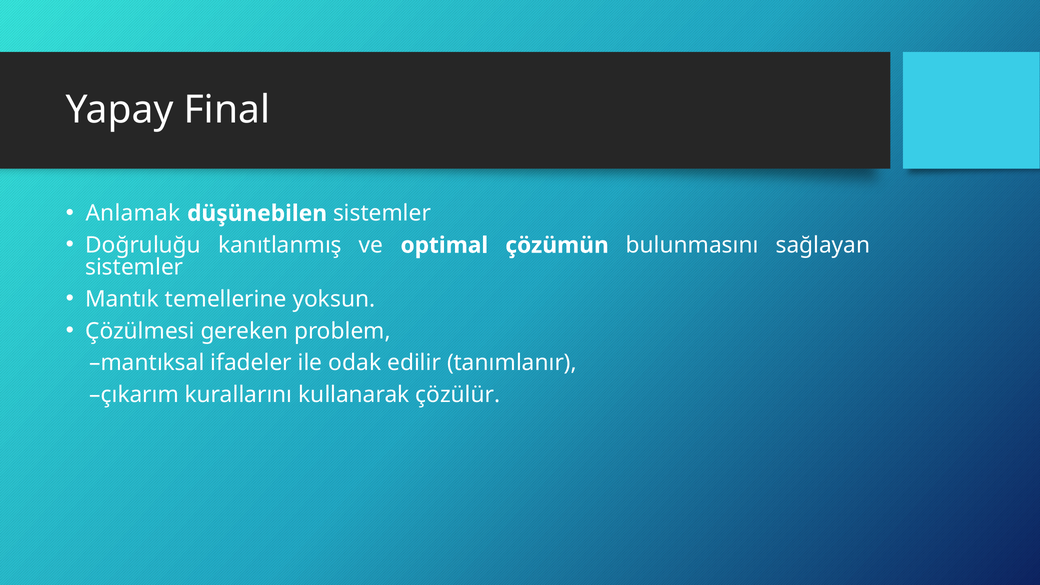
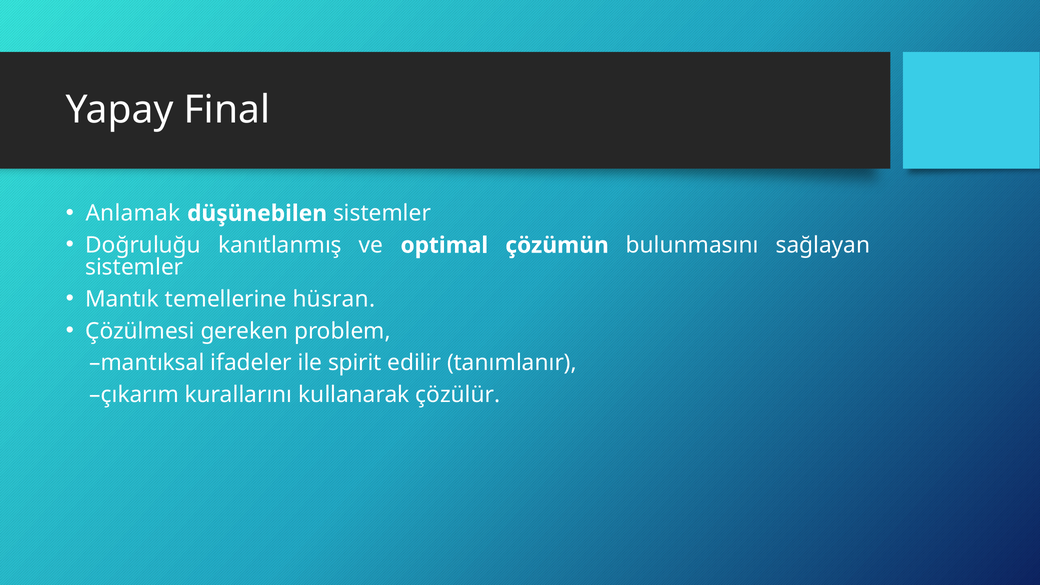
yoksun: yoksun -> hüsran
odak: odak -> spirit
